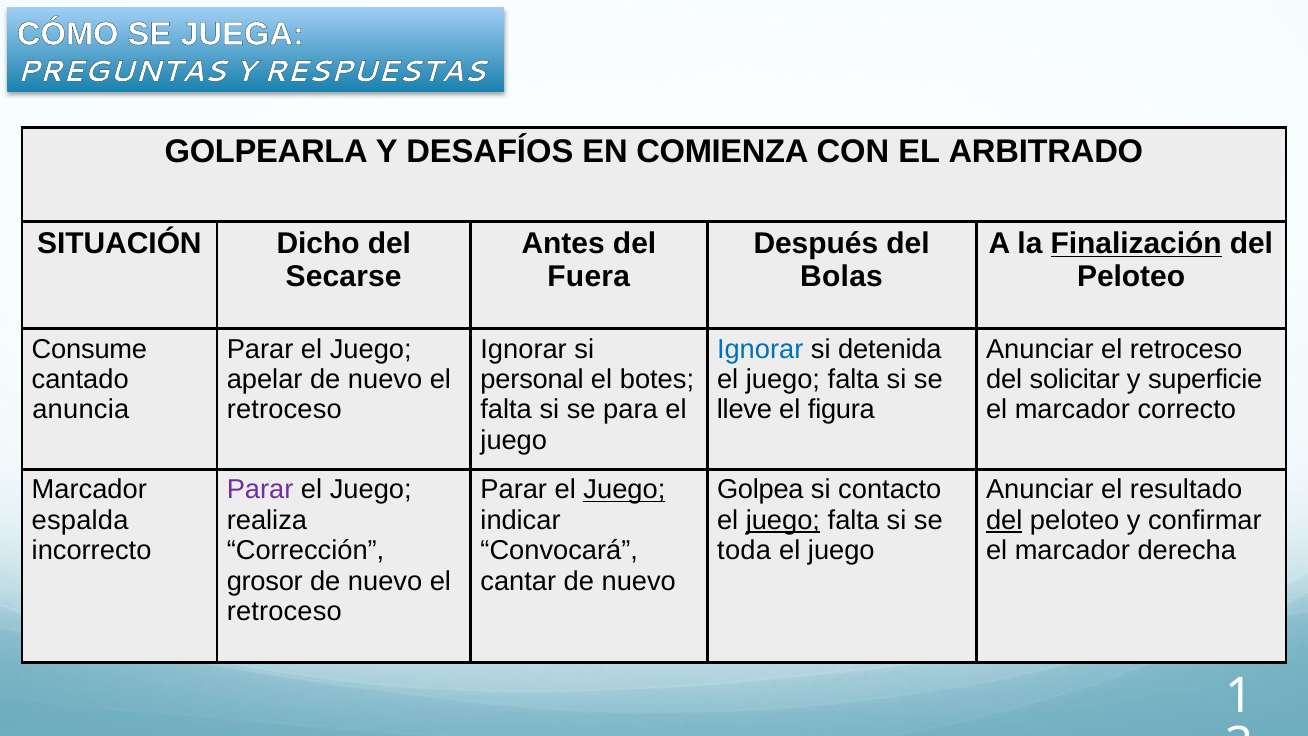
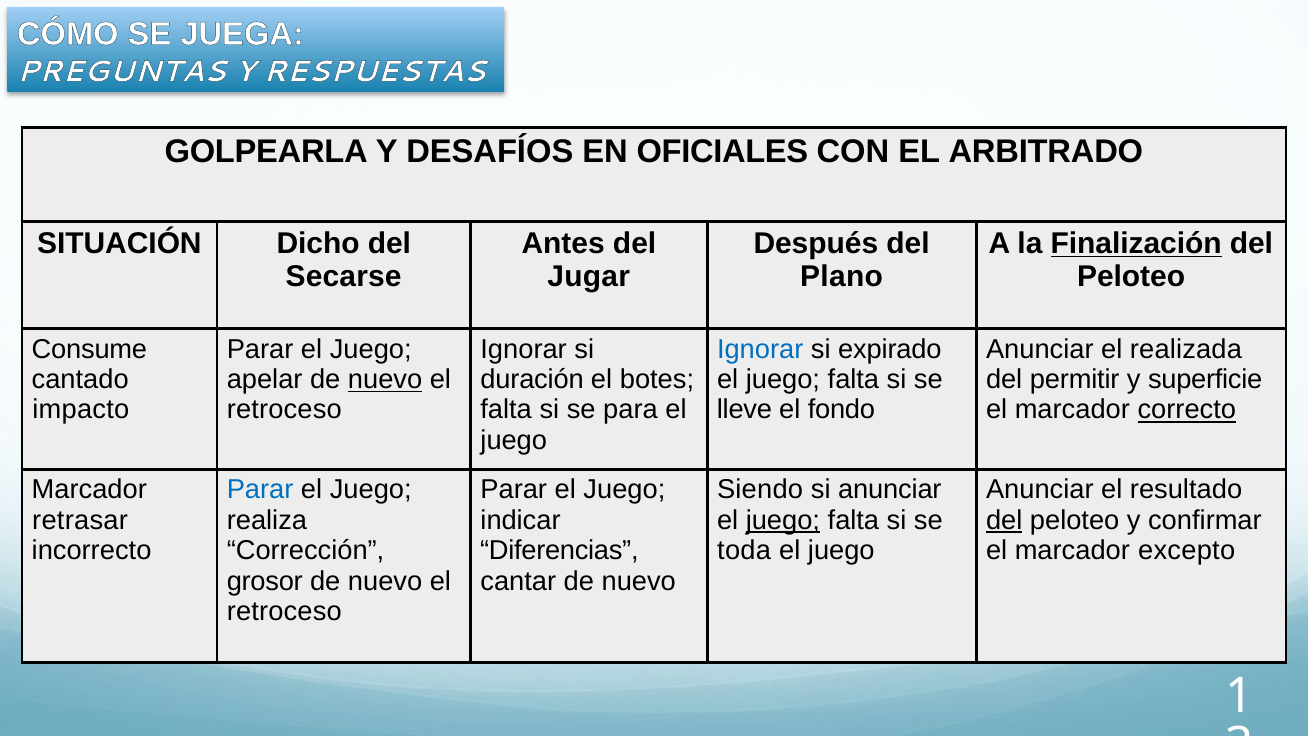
COMIENZA: COMIENZA -> OFICIALES
Fuera: Fuera -> Jugar
Bolas: Bolas -> Plano
detenida: detenida -> expirado
Anunciar el retroceso: retroceso -> realizada
nuevo at (385, 379) underline: none -> present
personal: personal -> duración
solicitar: solicitar -> permitir
anuncia: anuncia -> impacto
figura: figura -> fondo
correcto underline: none -> present
Parar at (260, 490) colour: purple -> blue
Juego at (624, 490) underline: present -> none
Golpea: Golpea -> Siendo
si contacto: contacto -> anunciar
espalda: espalda -> retrasar
Convocará: Convocará -> Diferencias
derecha: derecha -> excepto
